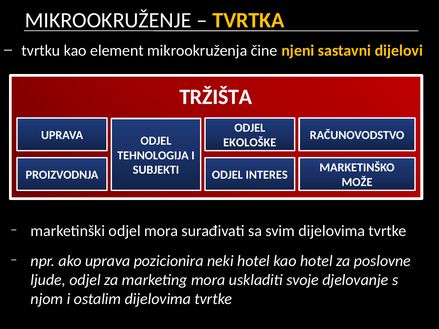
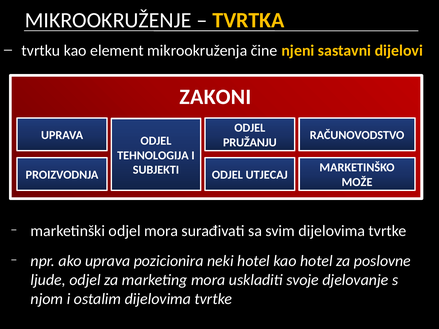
TRŽIŠTA: TRŽIŠTA -> ZAKONI
EKOLOŠKE: EKOLOŠKE -> PRUŽANJU
INTERES: INTERES -> UTJECAJ
